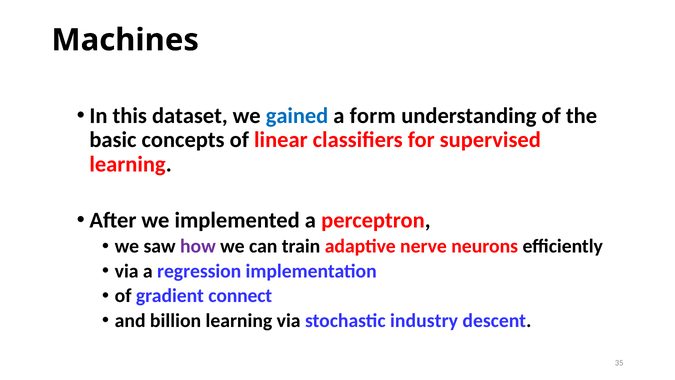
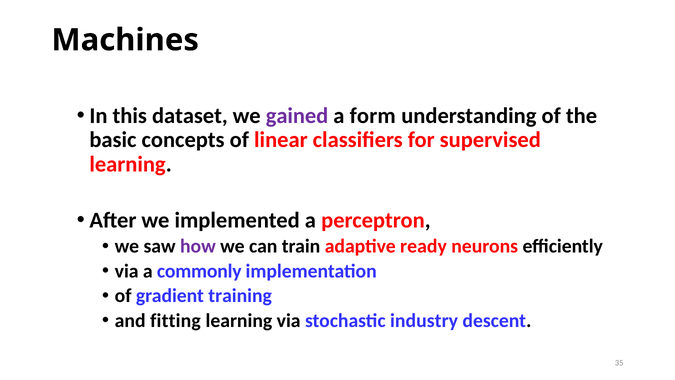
gained colour: blue -> purple
nerve: nerve -> ready
regression: regression -> commonly
connect: connect -> training
billion: billion -> fitting
